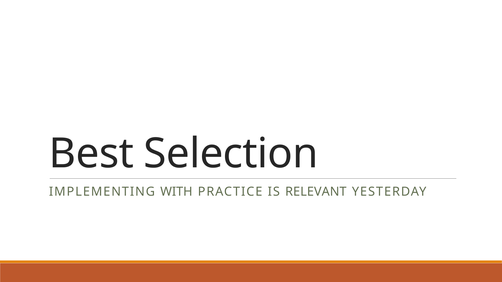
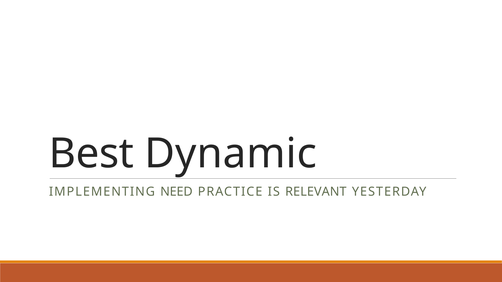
Selection: Selection -> Dynamic
WITH: WITH -> NEED
